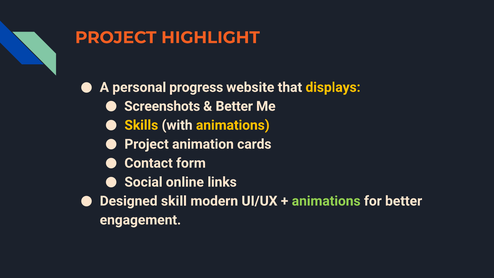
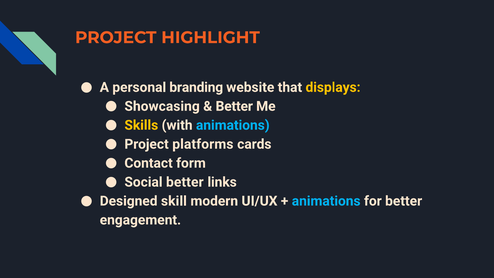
progress: progress -> branding
Screenshots: Screenshots -> Showcasing
animations at (233, 125) colour: yellow -> light blue
animation: animation -> platforms
Social online: online -> better
animations at (326, 201) colour: light green -> light blue
